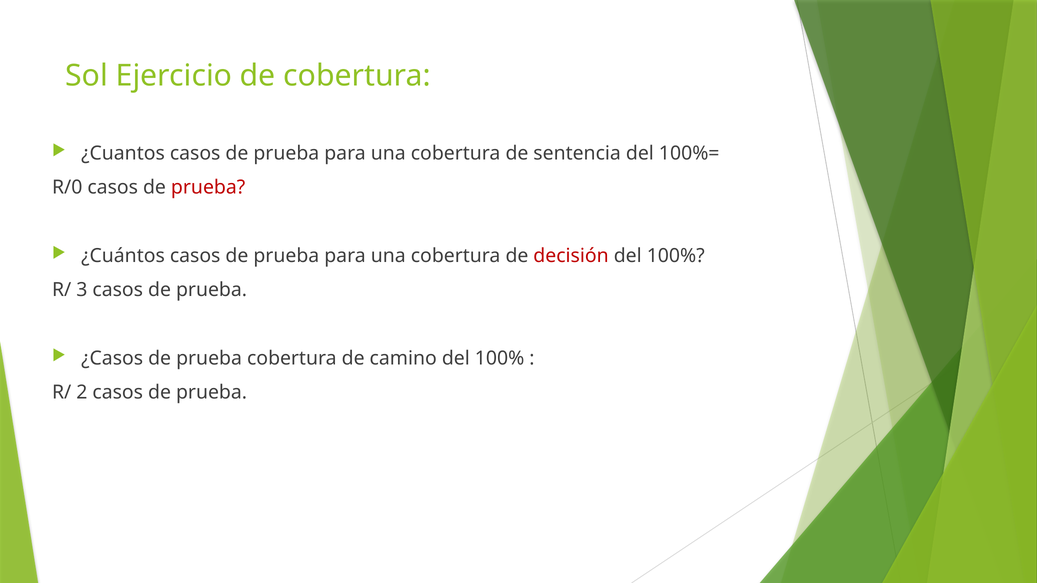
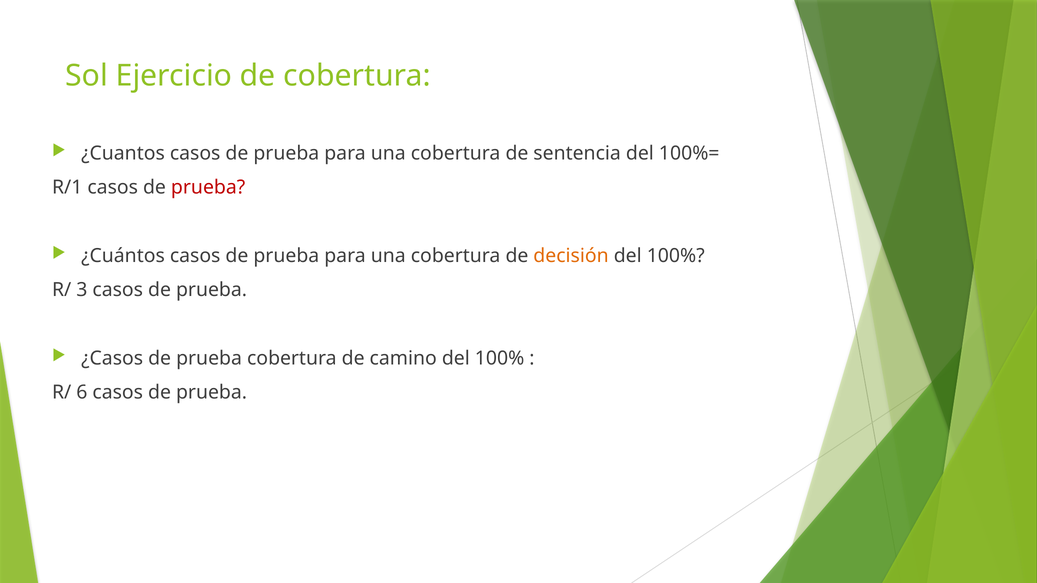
R/0: R/0 -> R/1
decisión colour: red -> orange
2: 2 -> 6
